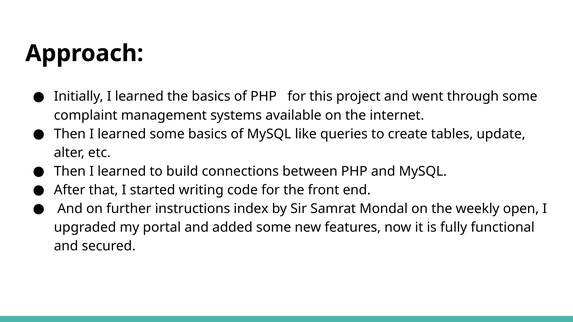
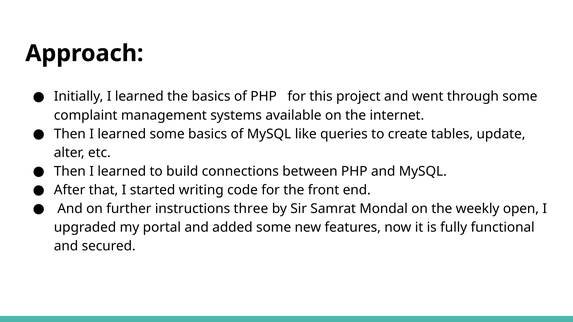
index: index -> three
